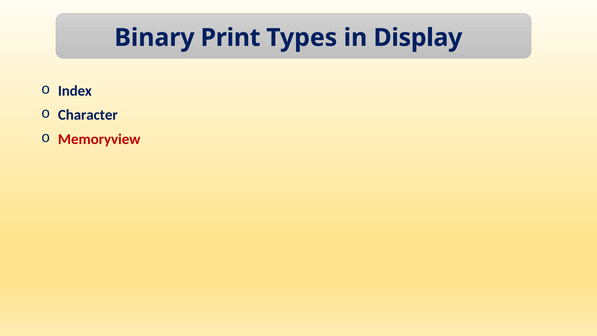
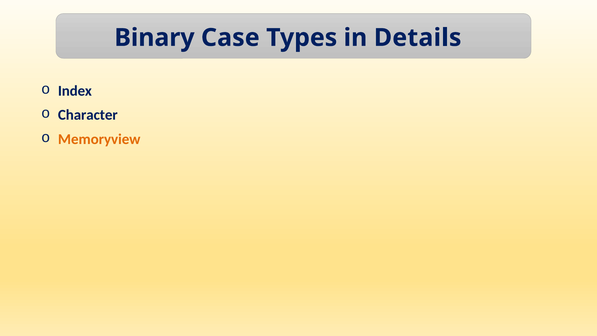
Print: Print -> Case
Display: Display -> Details
Memoryview colour: red -> orange
